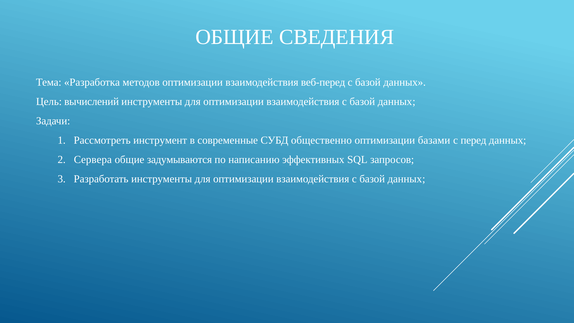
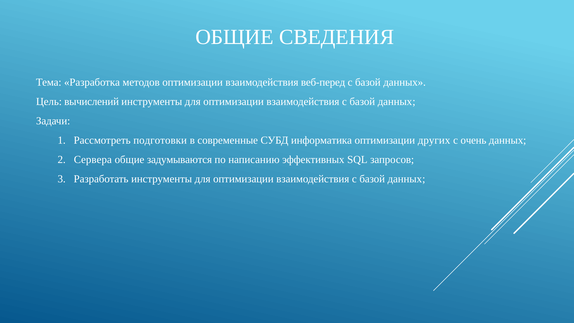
инструмент: инструмент -> подготовки
общественно: общественно -> информатика
базами: базами -> других
перед: перед -> очень
